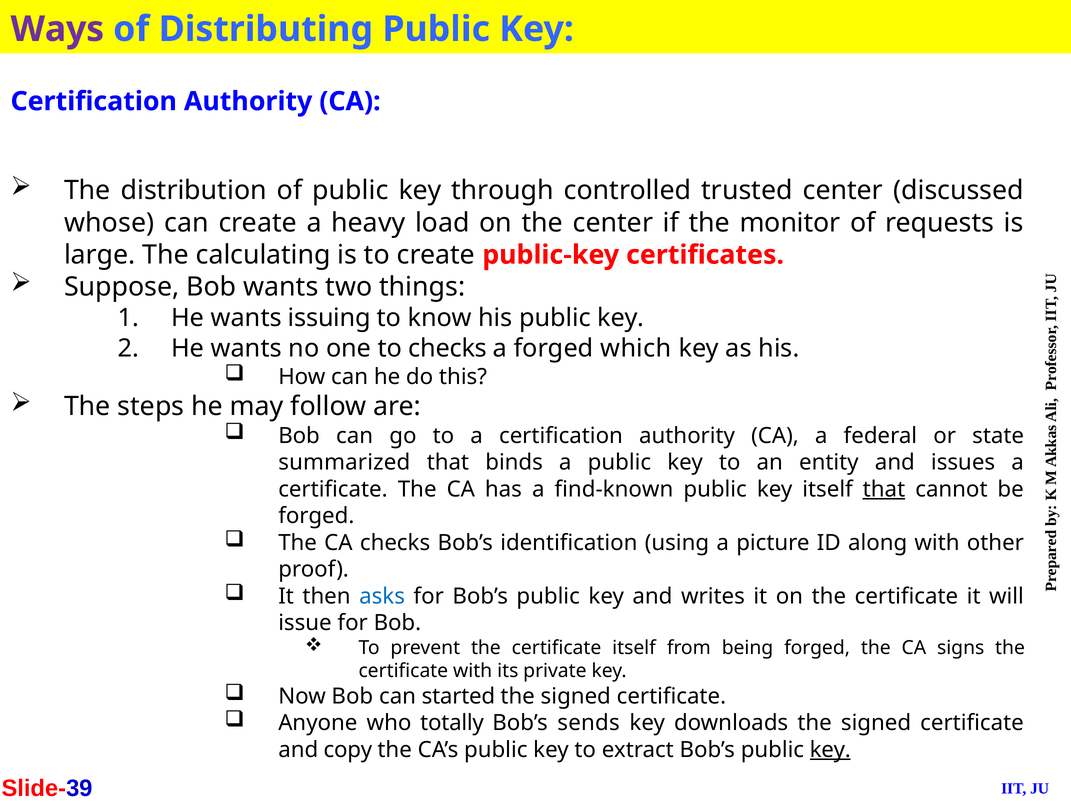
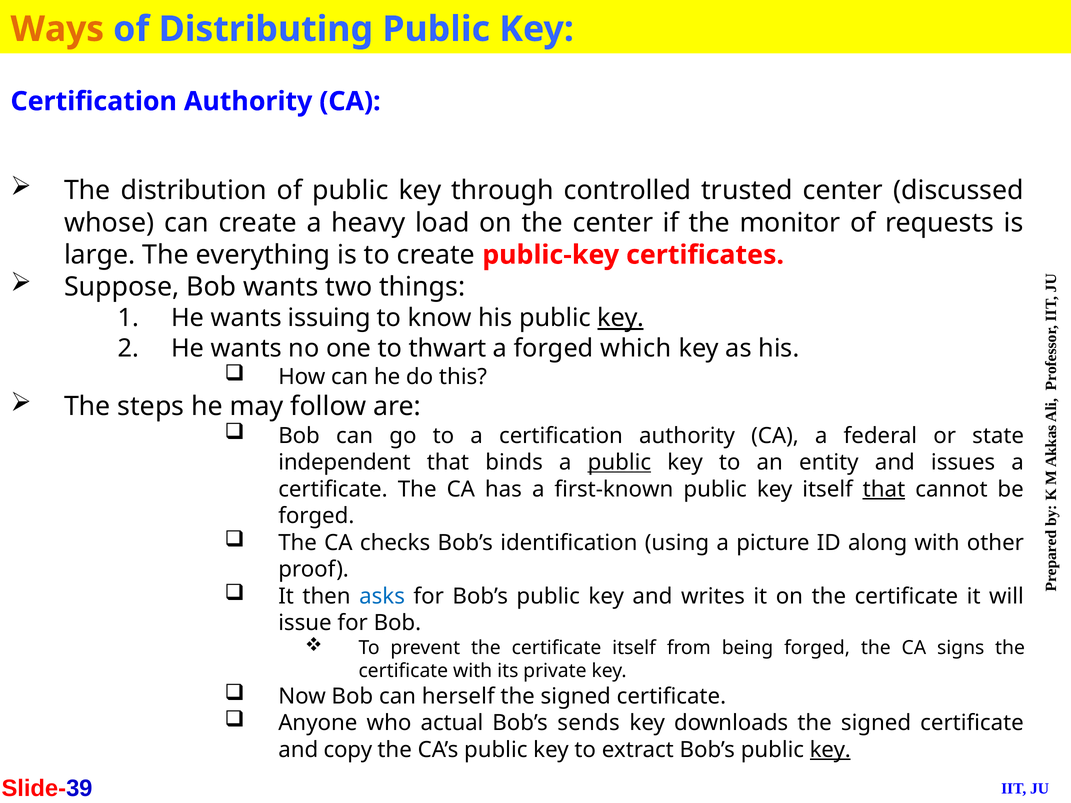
Ways colour: purple -> orange
calculating: calculating -> everything
key at (621, 318) underline: none -> present
to checks: checks -> thwart
summarized: summarized -> independent
public at (619, 463) underline: none -> present
find-known: find-known -> first-known
started: started -> herself
totally: totally -> actual
